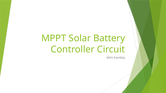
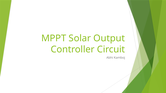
Battery: Battery -> Output
